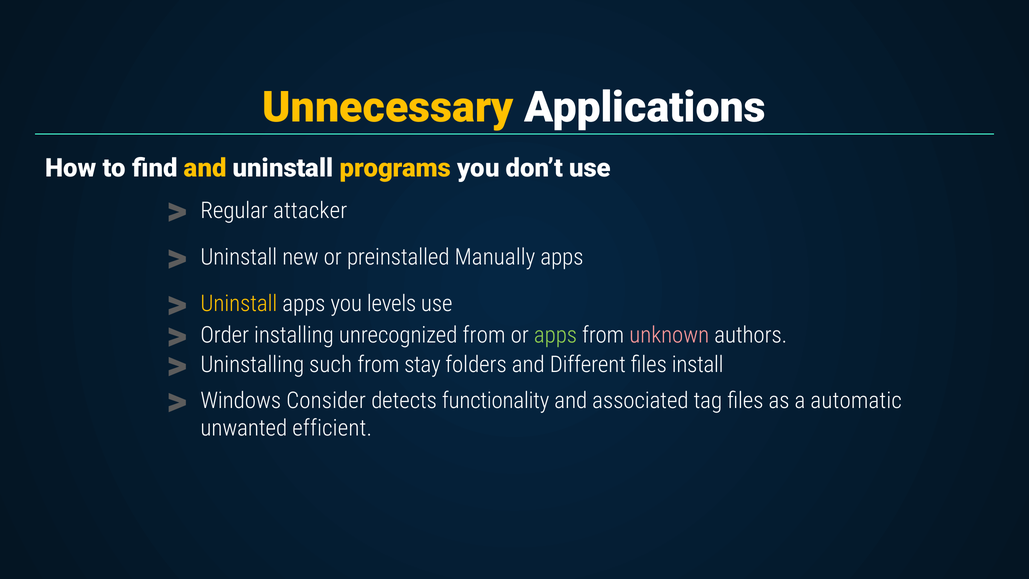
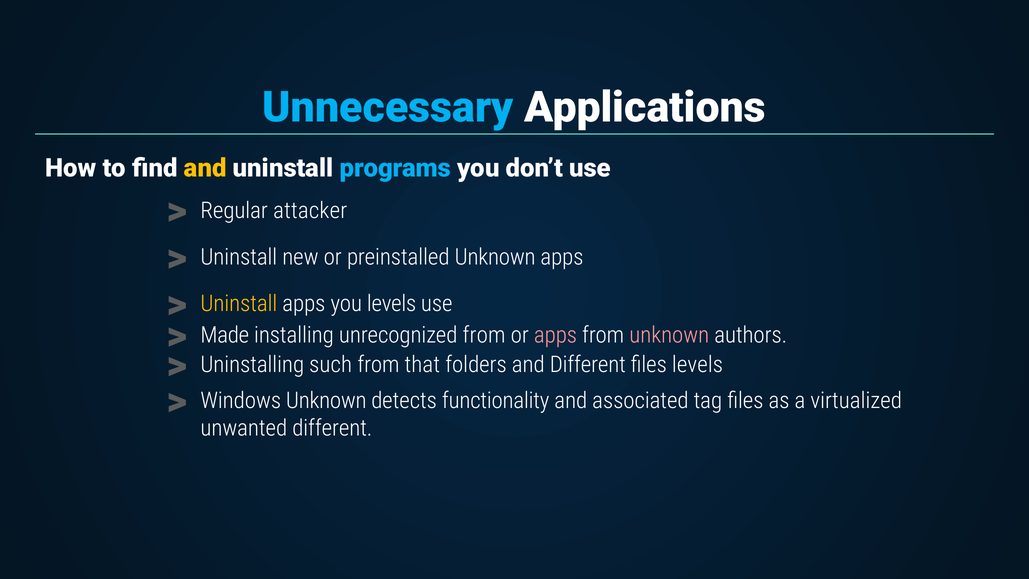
Unnecessary colour: yellow -> light blue
programs colour: yellow -> light blue
preinstalled Manually: Manually -> Unknown
Order: Order -> Made
apps at (555, 335) colour: light green -> pink
stay: stay -> that
files install: install -> levels
Windows Consider: Consider -> Unknown
automatic: automatic -> virtualized
unwanted efficient: efficient -> different
